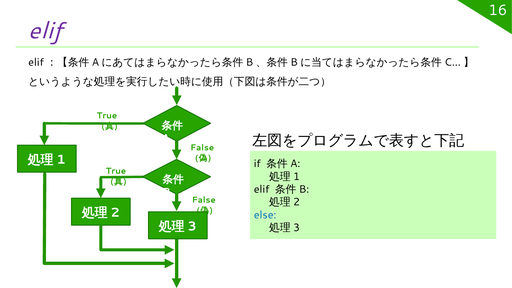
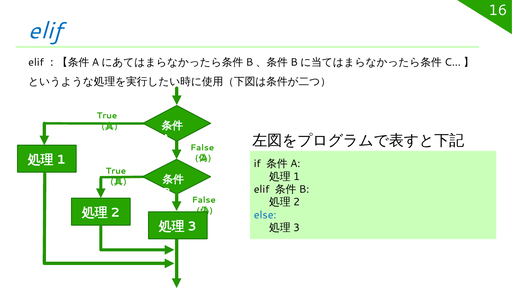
elif at (45, 31) colour: purple -> blue
